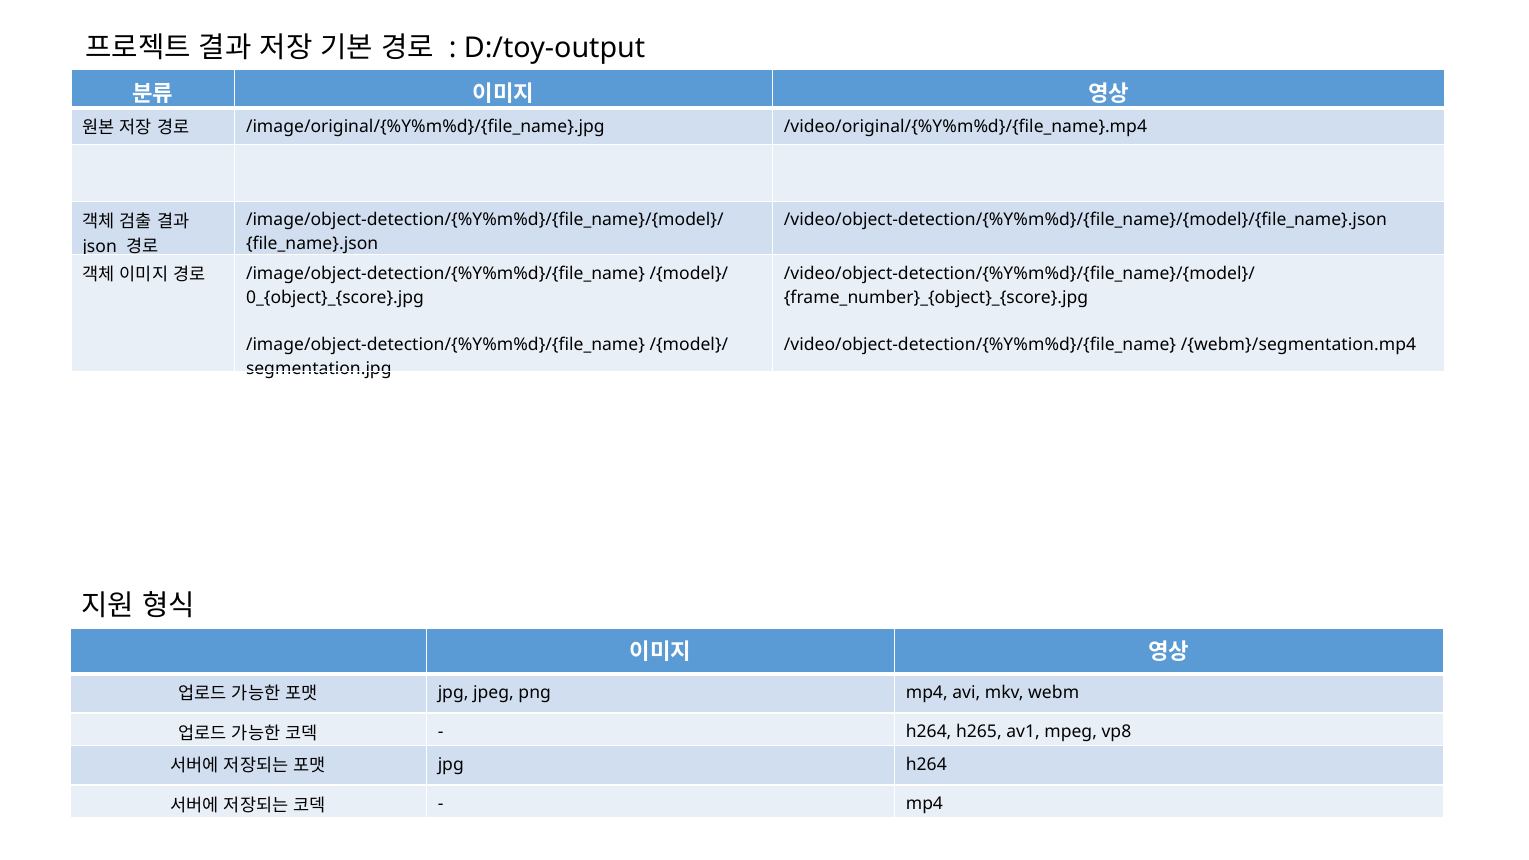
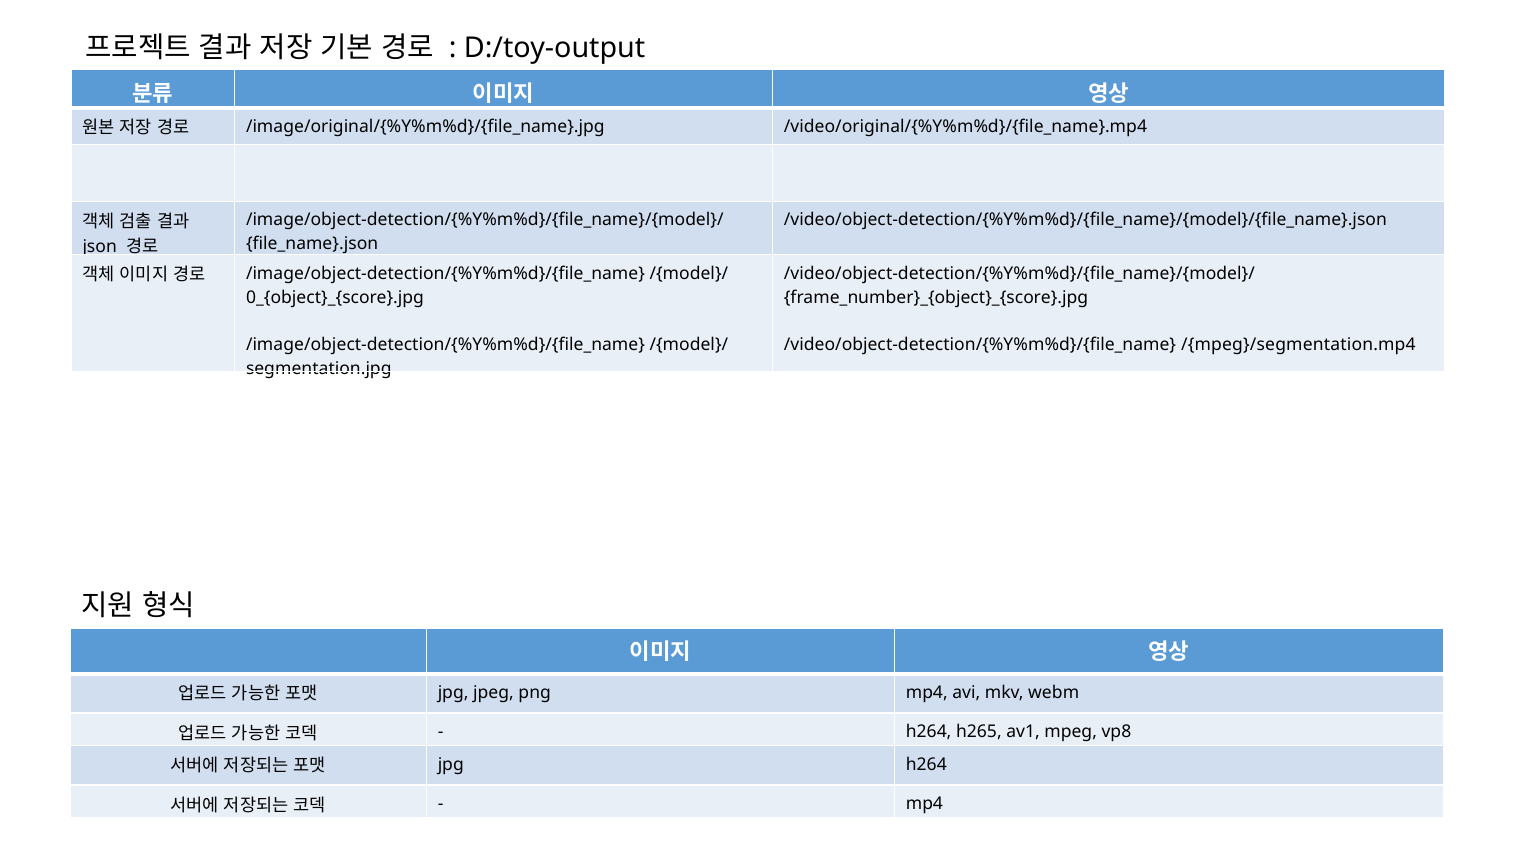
/{webm}/segmentation.mp4: /{webm}/segmentation.mp4 -> /{mpeg}/segmentation.mp4
